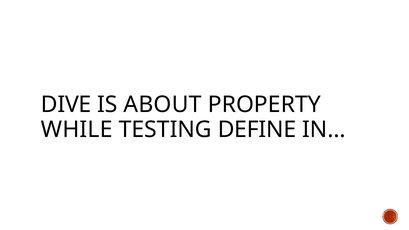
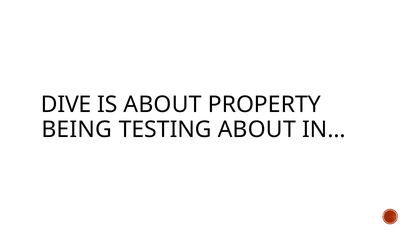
WHILE: WHILE -> BEING
TESTING DEFINE: DEFINE -> ABOUT
